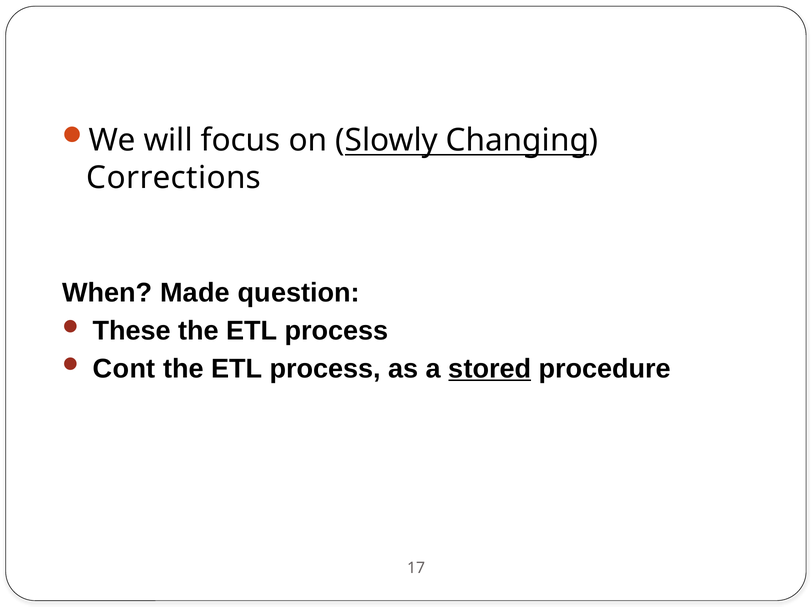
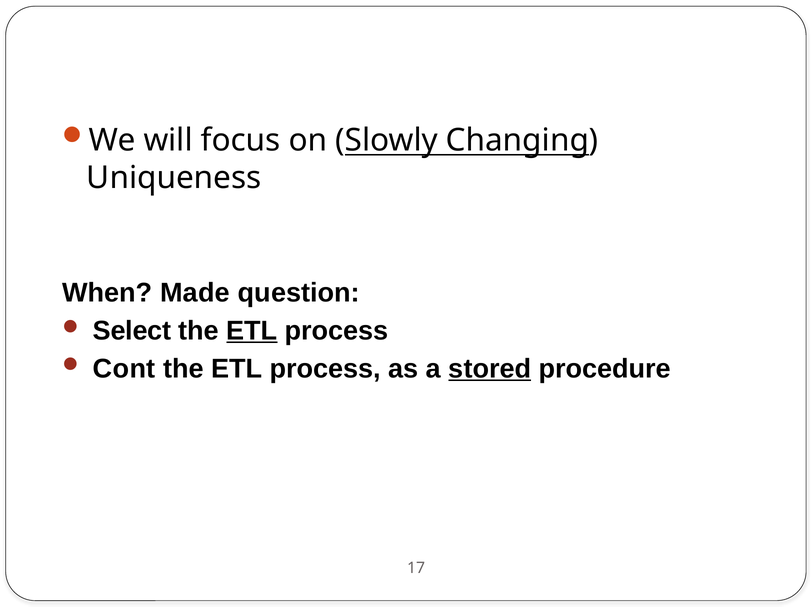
Corrections: Corrections -> Uniqueness
These: These -> Select
ETL at (252, 331) underline: none -> present
